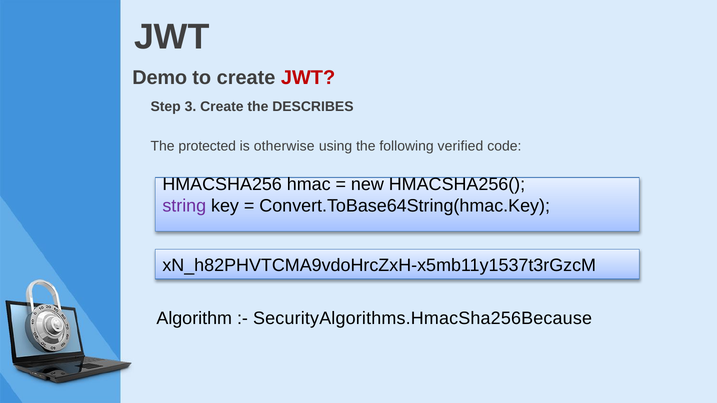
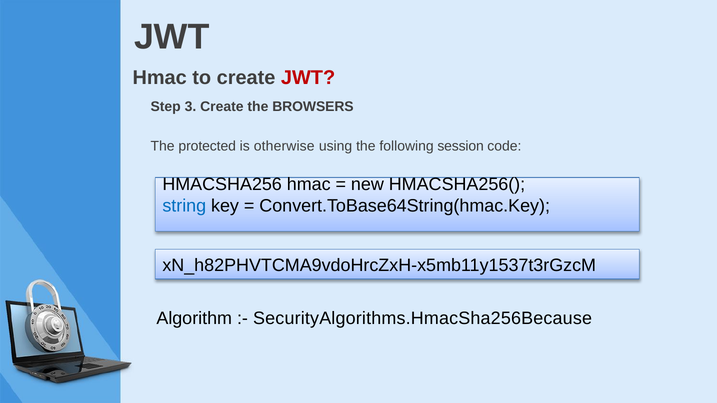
Demo at (160, 78): Demo -> Hmac
DESCRIBES: DESCRIBES -> BROWSERS
verified: verified -> session
string colour: purple -> blue
